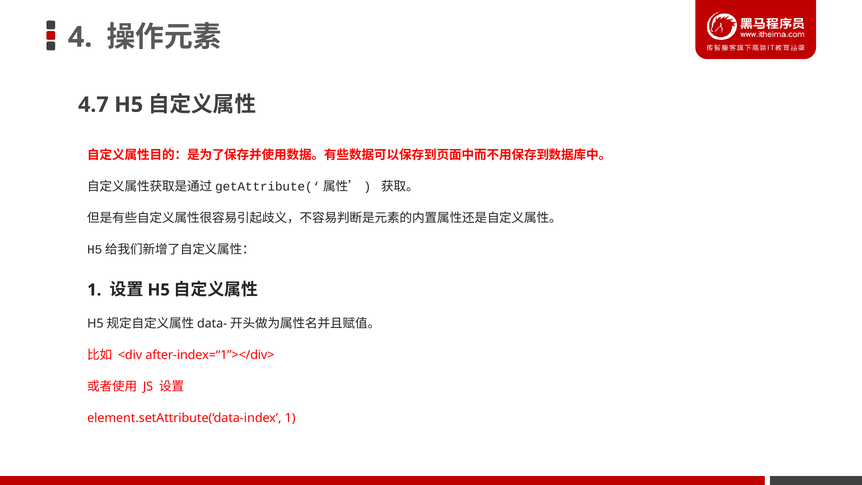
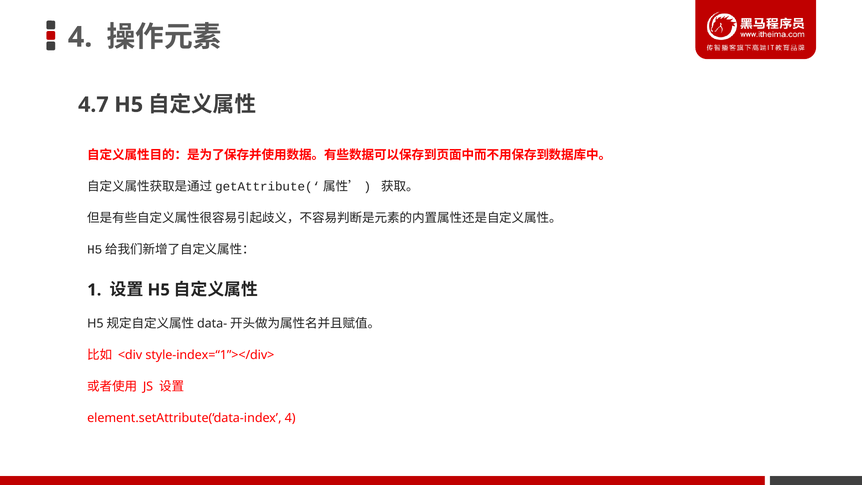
after-index=“1”></div>: after-index=“1”></div> -> style-index=“1”></div>
element.setAttribute(‘data-index 1: 1 -> 4
